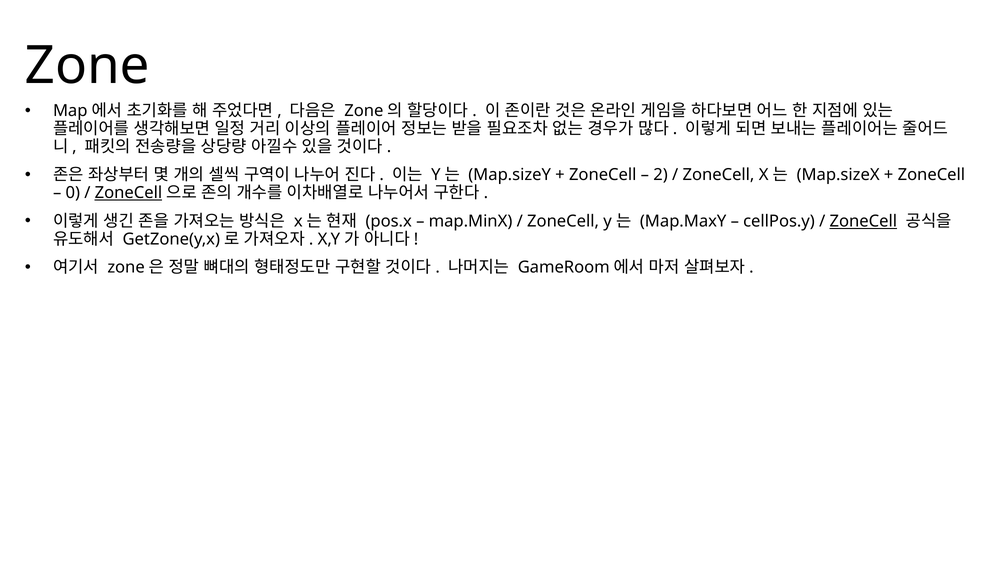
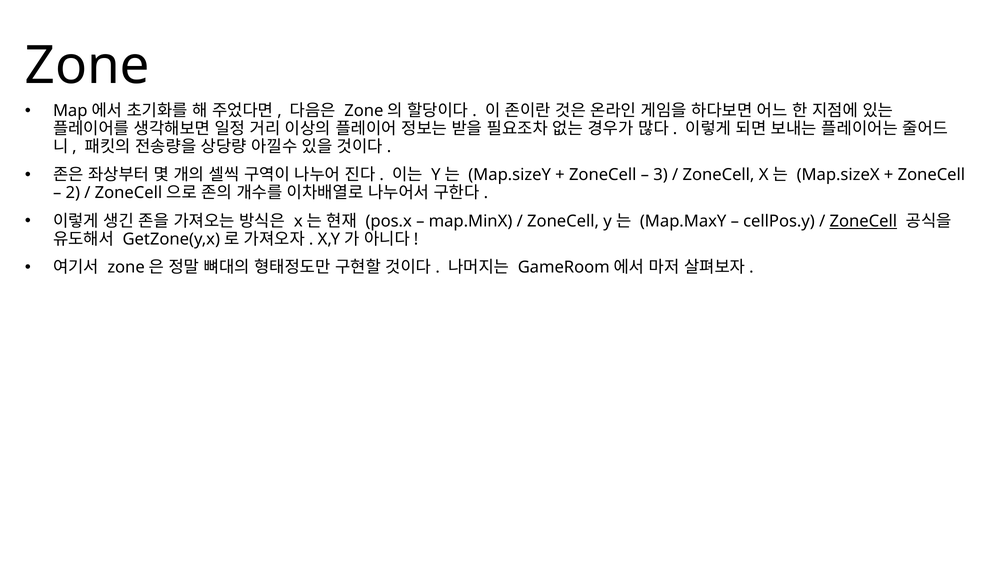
2: 2 -> 3
0: 0 -> 2
ZoneCell at (128, 193) underline: present -> none
